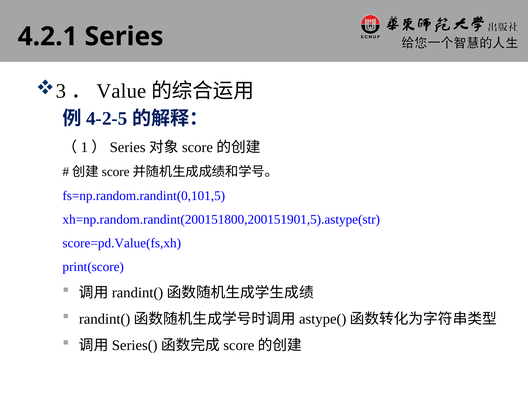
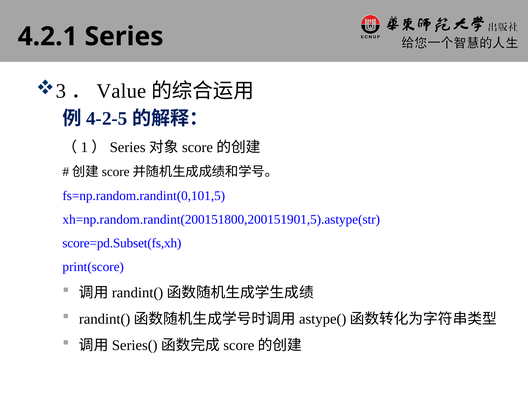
score=pd.Value(fs,xh: score=pd.Value(fs,xh -> score=pd.Subset(fs,xh
